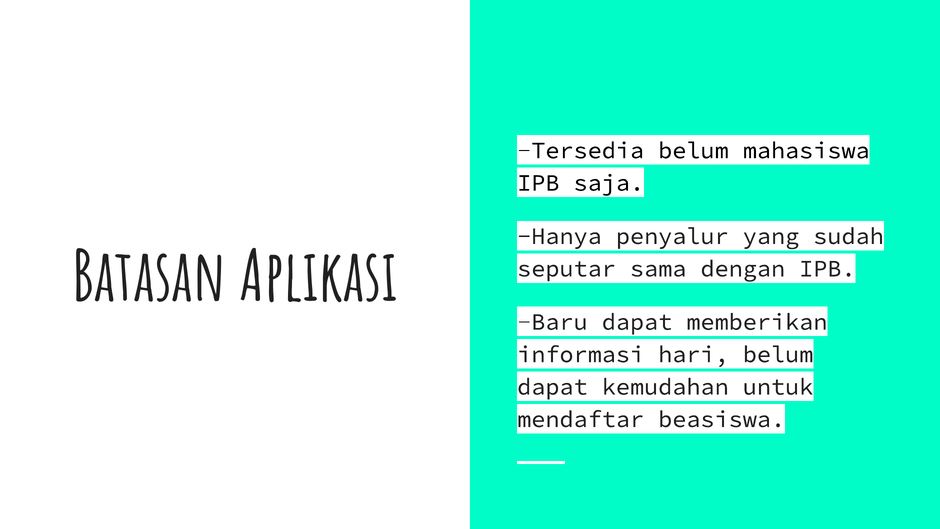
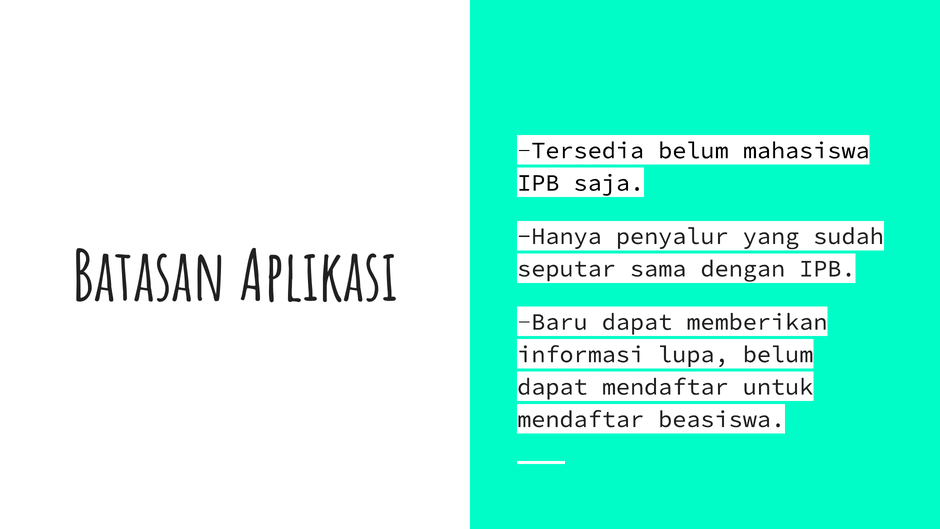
hari: hari -> lupa
dapat kemudahan: kemudahan -> mendaftar
